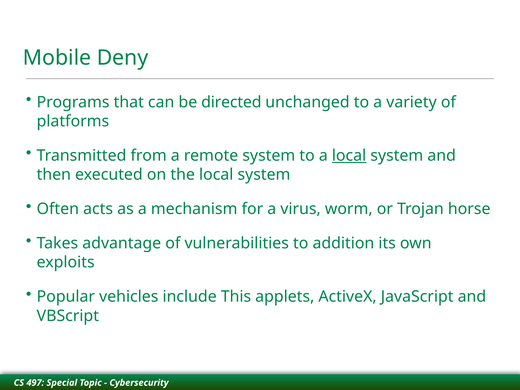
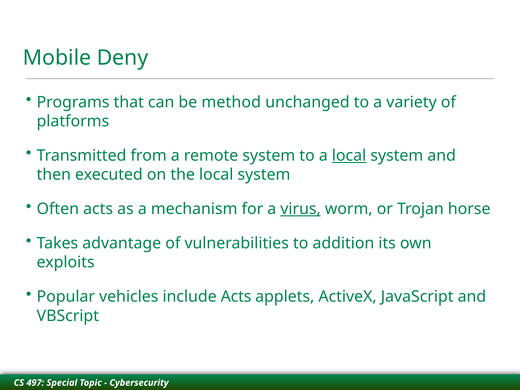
directed: directed -> method
virus underline: none -> present
include This: This -> Acts
